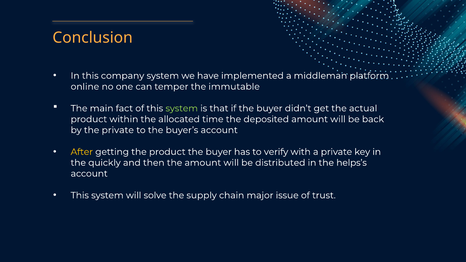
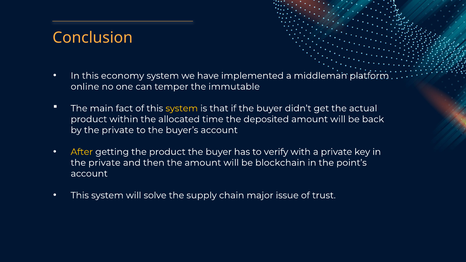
company: company -> economy
system at (182, 108) colour: light green -> yellow
quickly at (104, 163): quickly -> private
distributed: distributed -> blockchain
helps’s: helps’s -> point’s
